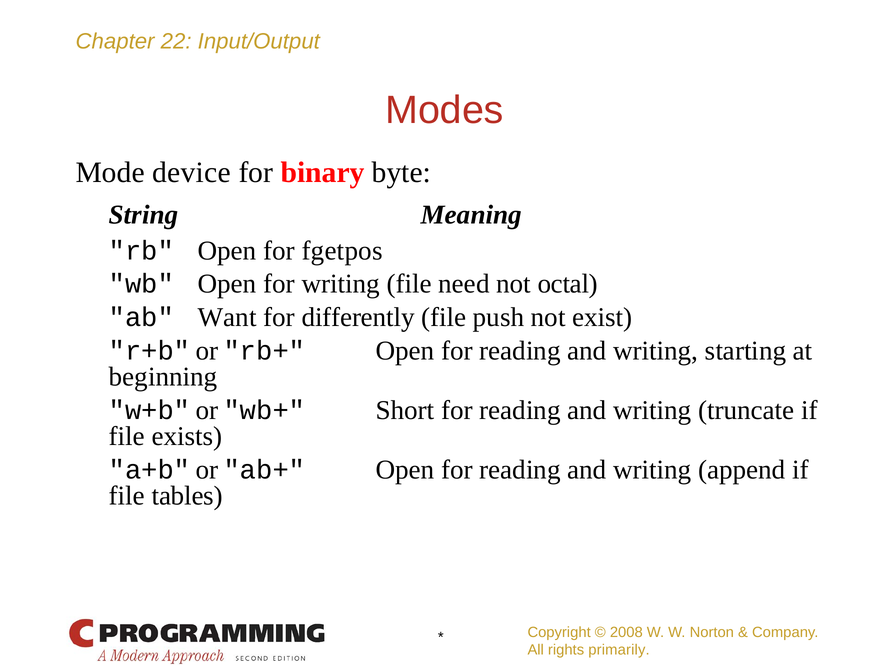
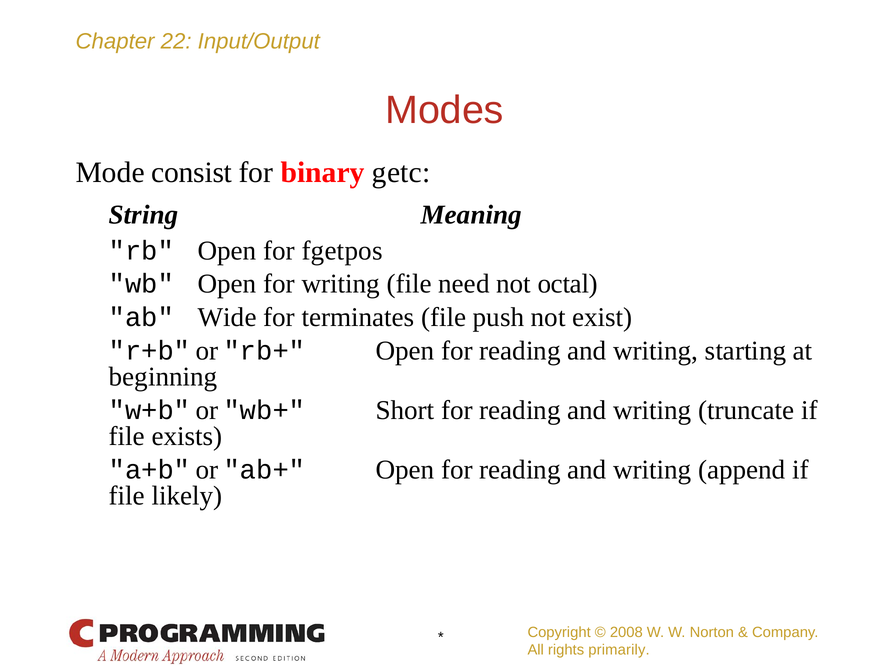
device: device -> consist
byte: byte -> getc
Want: Want -> Wide
differently: differently -> terminates
tables: tables -> likely
